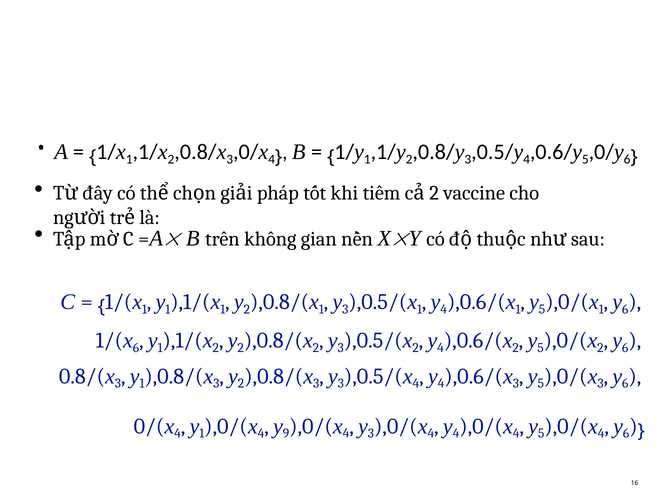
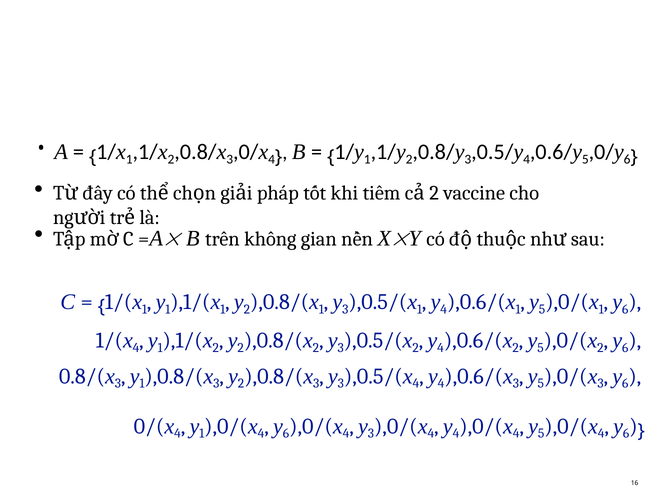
6 at (136, 347): 6 -> 4
9 at (286, 433): 9 -> 6
